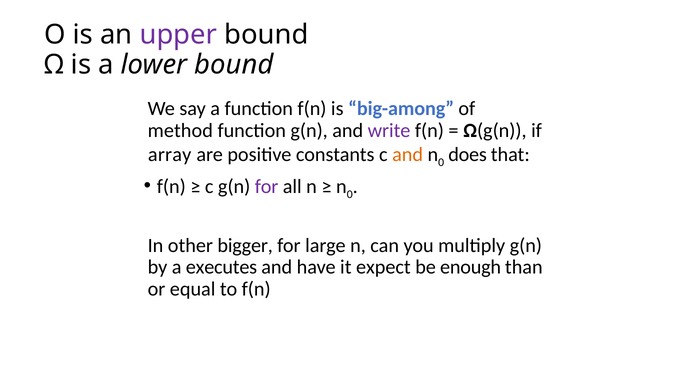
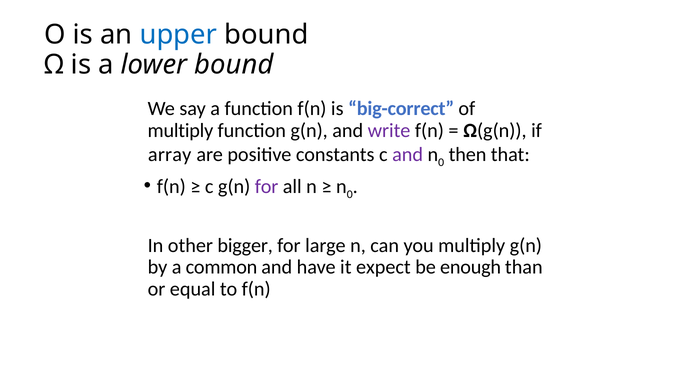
upper colour: purple -> blue
big-among: big-among -> big-correct
method at (180, 130): method -> multiply
and at (408, 155) colour: orange -> purple
does: does -> then
executes: executes -> common
